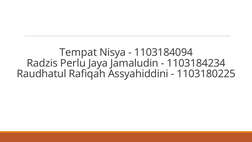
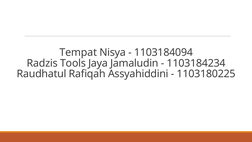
Perlu: Perlu -> Tools
